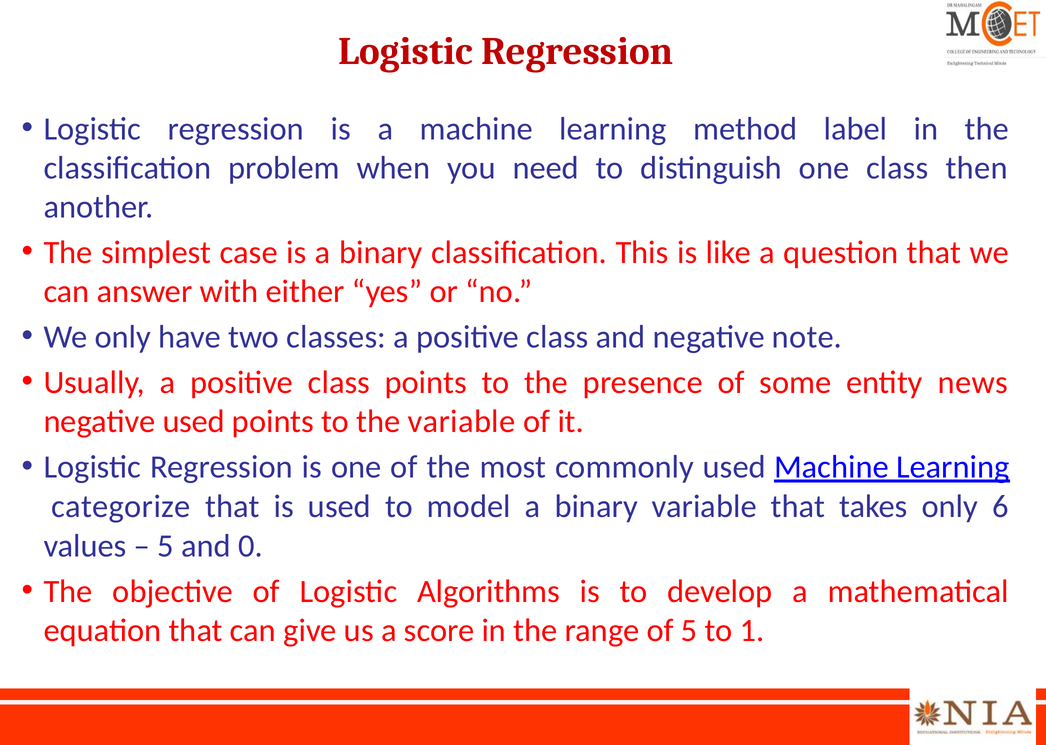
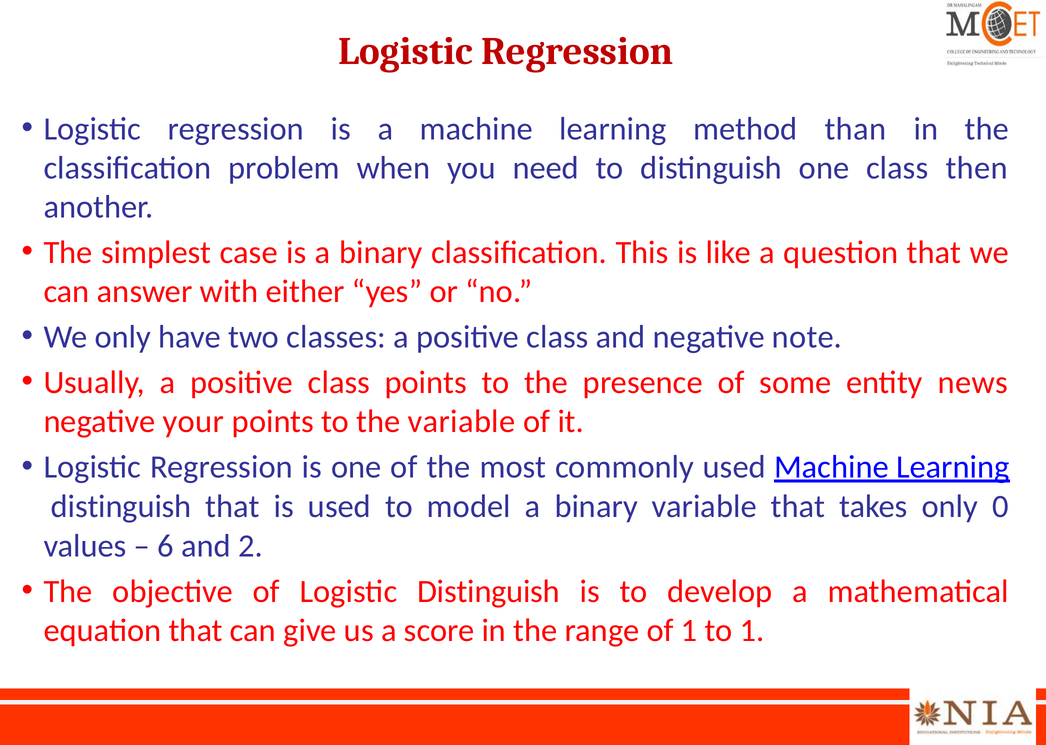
label: label -> than
negative used: used -> your
categorize at (121, 506): categorize -> distinguish
6: 6 -> 0
5 at (166, 545): 5 -> 6
0: 0 -> 2
Logistic Algorithms: Algorithms -> Distinguish
of 5: 5 -> 1
